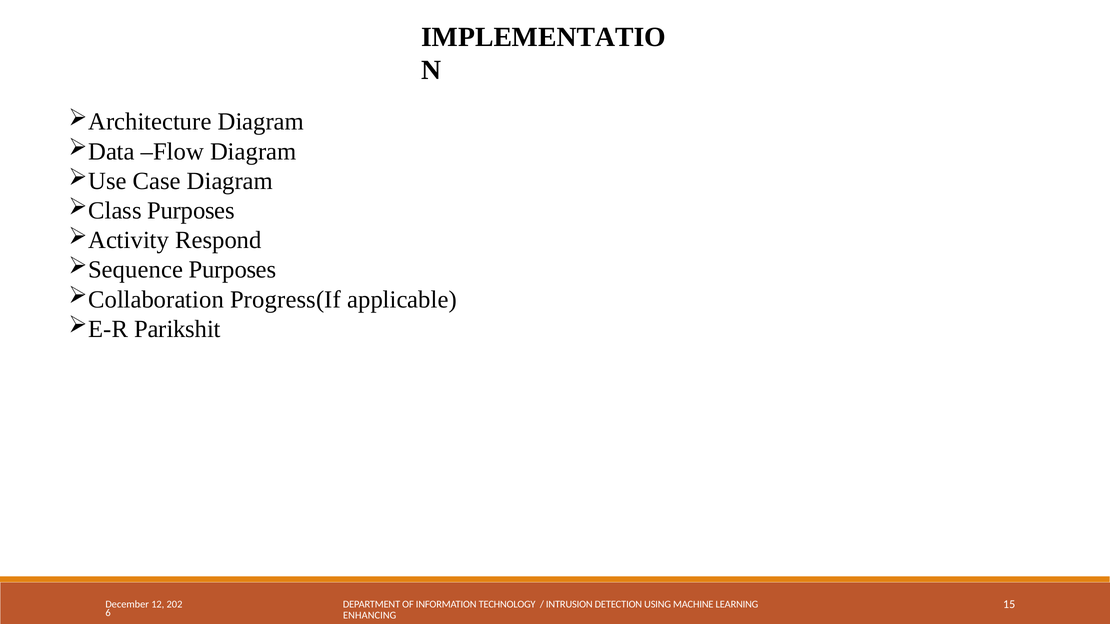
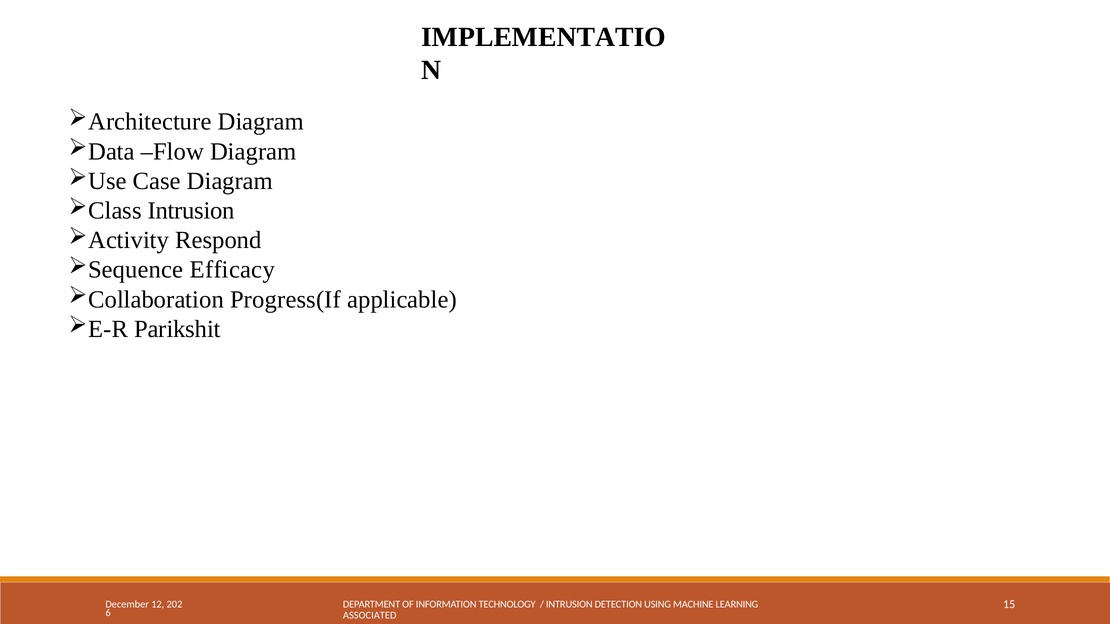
Purposes at (191, 211): Purposes -> Intrusion
Purposes at (233, 270): Purposes -> Efficacy
ENHANCING: ENHANCING -> ASSOCIATED
